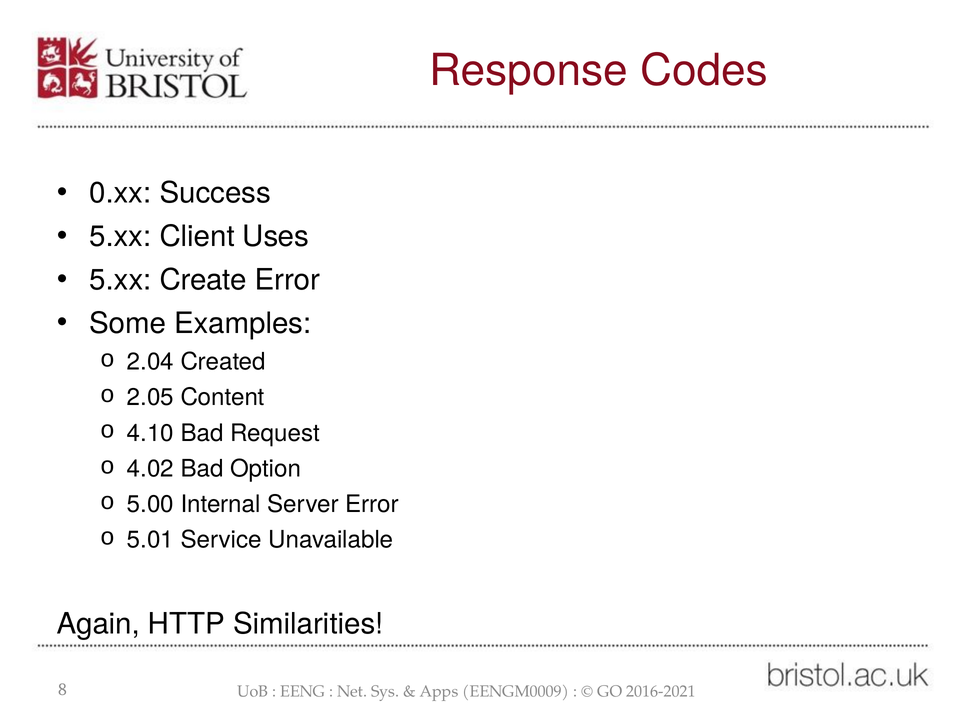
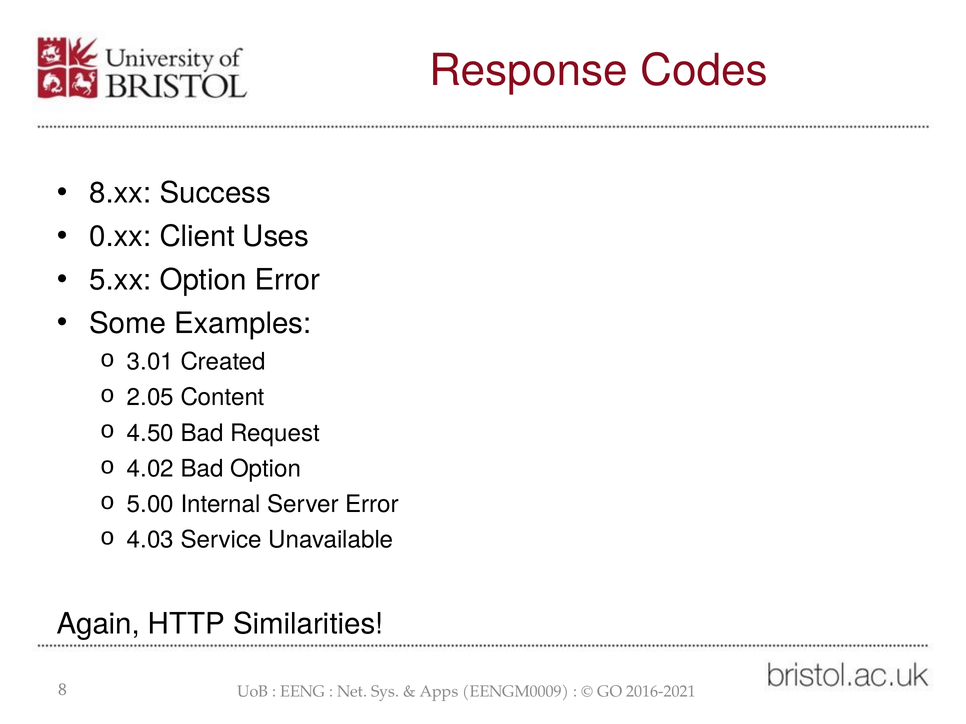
0.xx: 0.xx -> 8.xx
5.xx at (120, 237): 5.xx -> 0.xx
5.xx Create: Create -> Option
2.04: 2.04 -> 3.01
4.10: 4.10 -> 4.50
5.01: 5.01 -> 4.03
